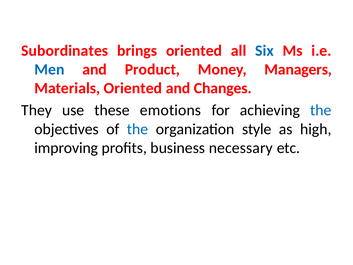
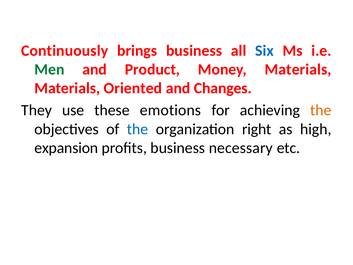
Subordinates: Subordinates -> Continuously
brings oriented: oriented -> business
Men colour: blue -> green
Money Managers: Managers -> Materials
the at (321, 110) colour: blue -> orange
style: style -> right
improving: improving -> expansion
